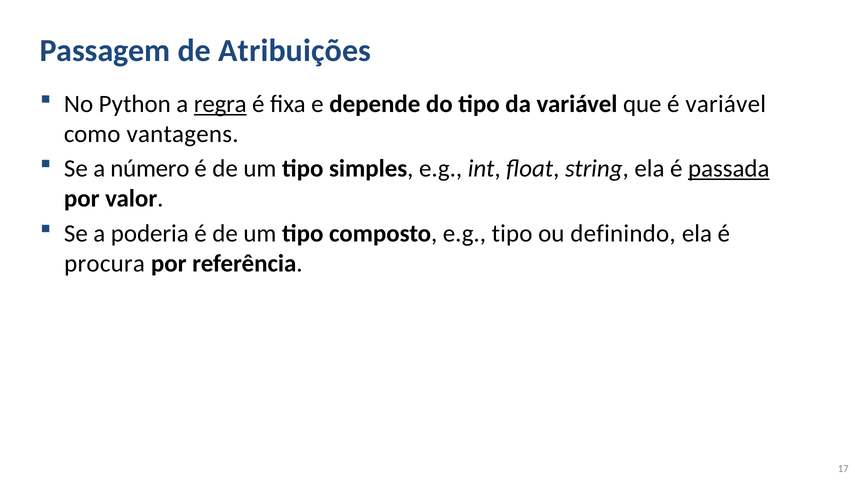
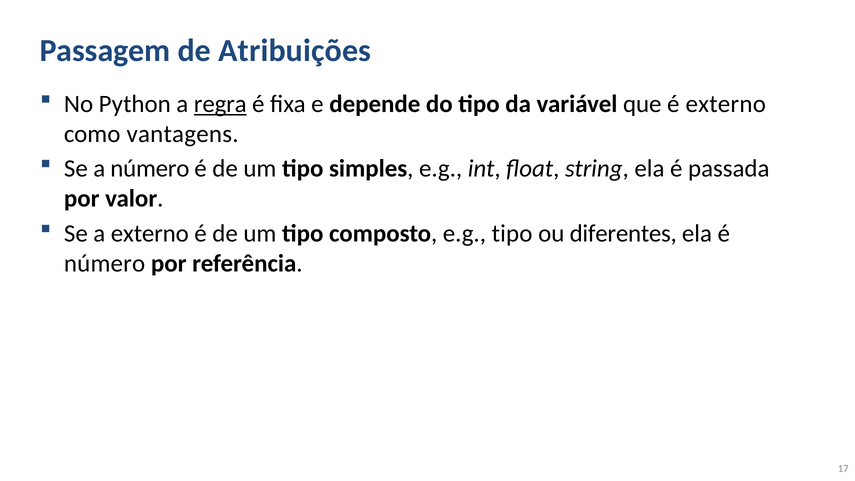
é variável: variável -> externo
passada underline: present -> none
a poderia: poderia -> externo
definindo: definindo -> diferentes
procura at (105, 264): procura -> número
